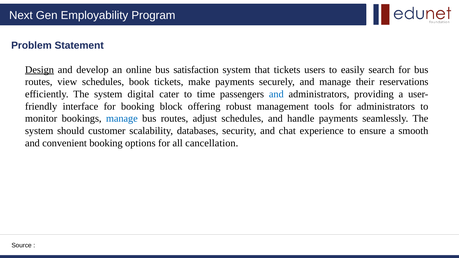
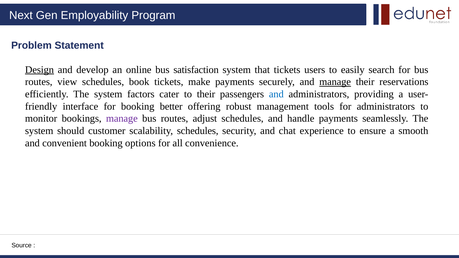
manage at (335, 82) underline: none -> present
digital: digital -> factors
to time: time -> their
block: block -> better
manage at (122, 119) colour: blue -> purple
scalability databases: databases -> schedules
cancellation: cancellation -> convenience
